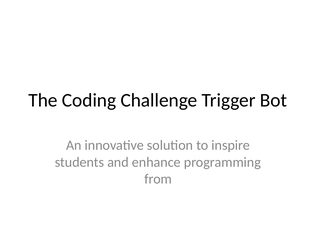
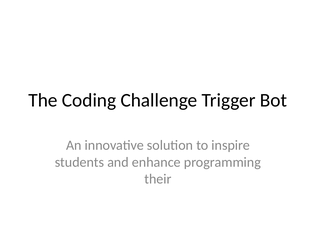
from: from -> their
